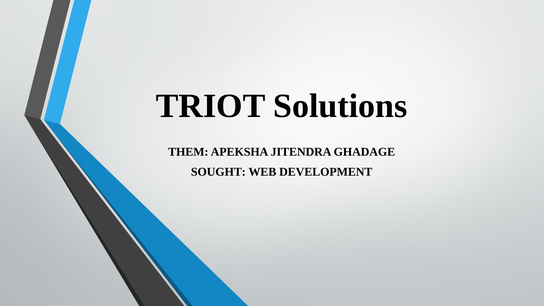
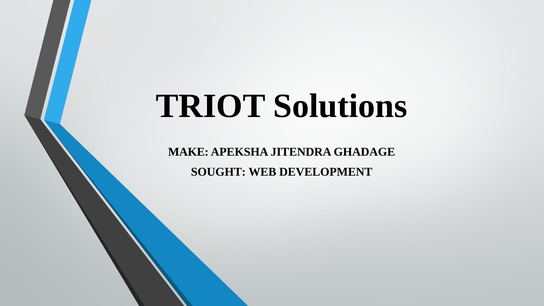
THEM: THEM -> MAKE
